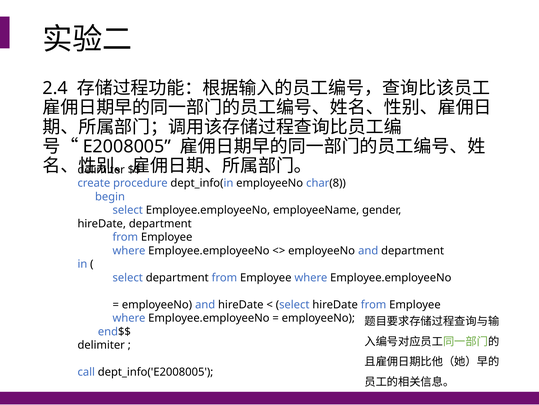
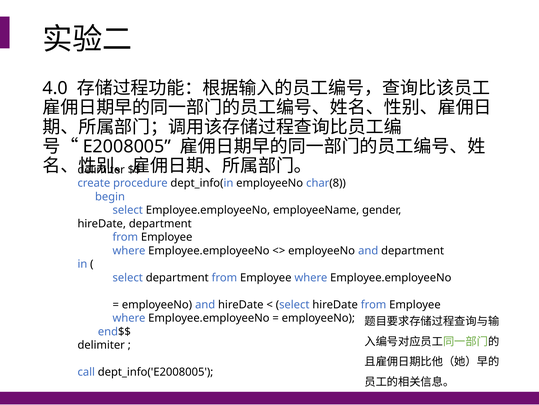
2.4: 2.4 -> 4.0
